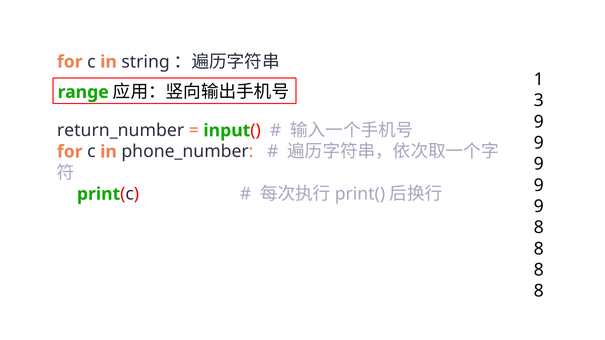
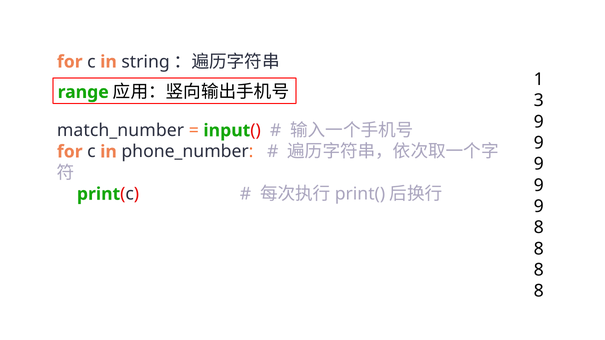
return_number: return_number -> match_number
